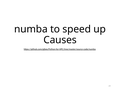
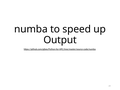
Causes: Causes -> Output
